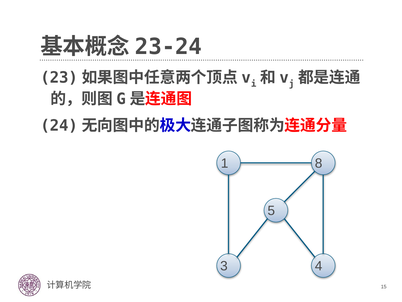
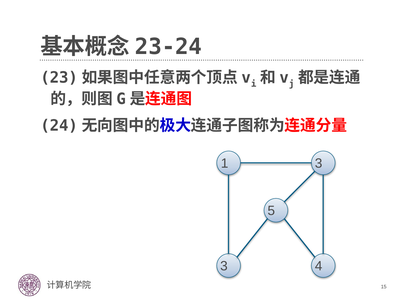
1 8: 8 -> 3
